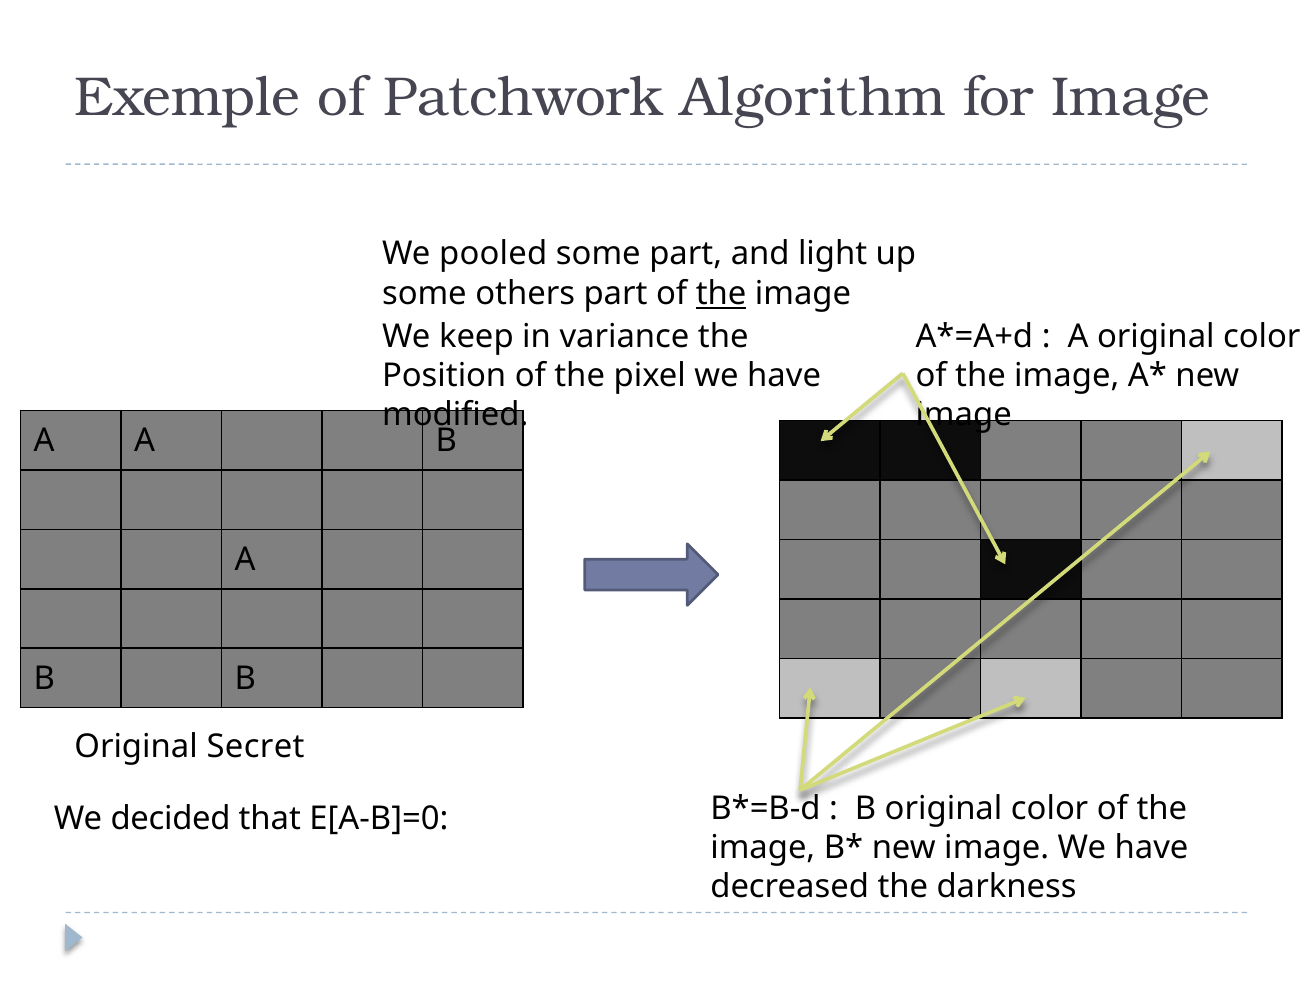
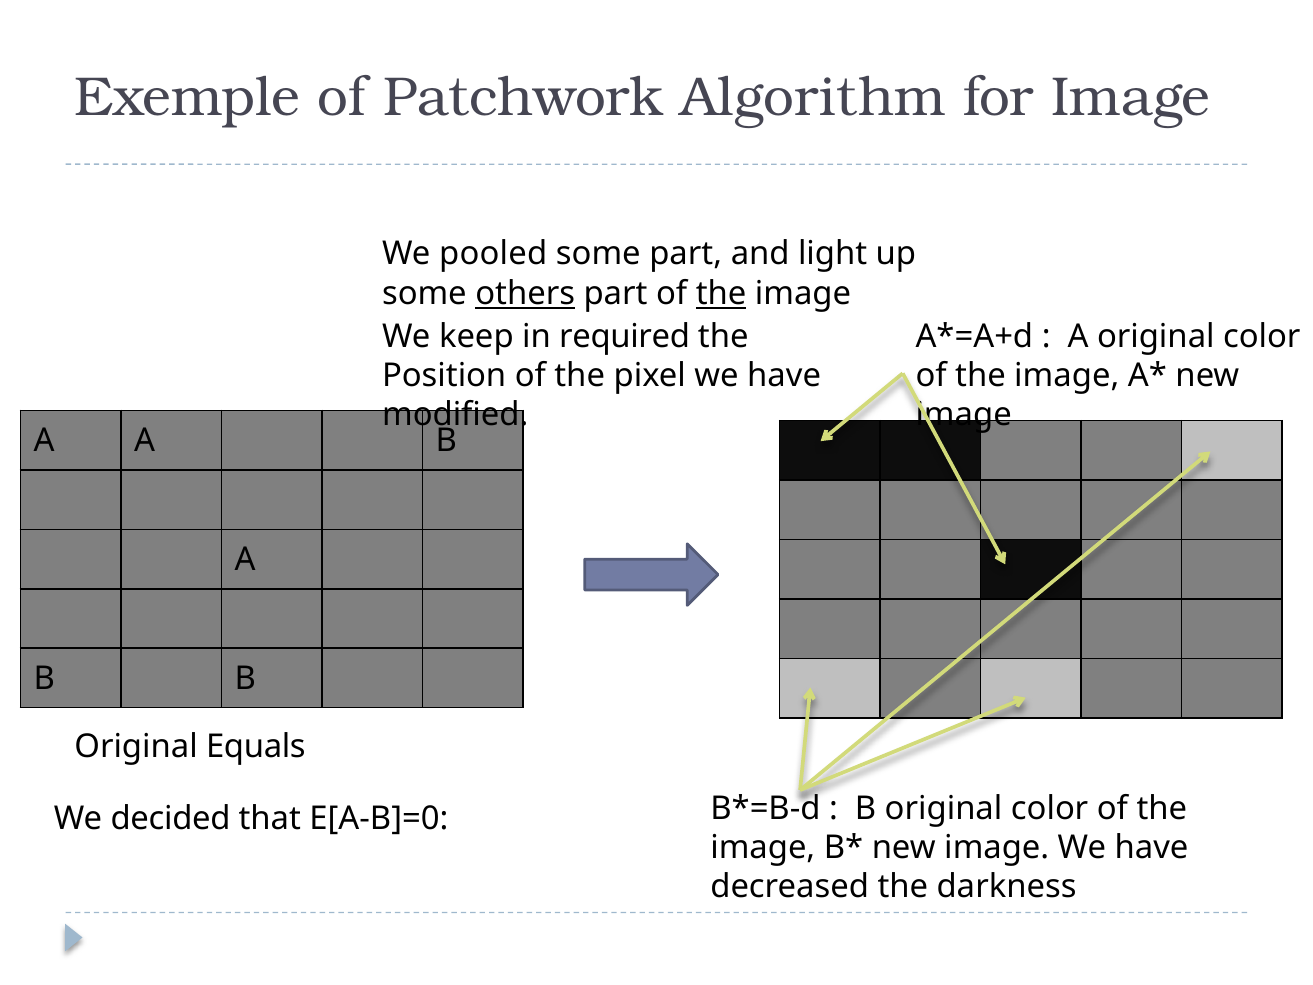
others underline: none -> present
variance: variance -> required
Secret: Secret -> Equals
